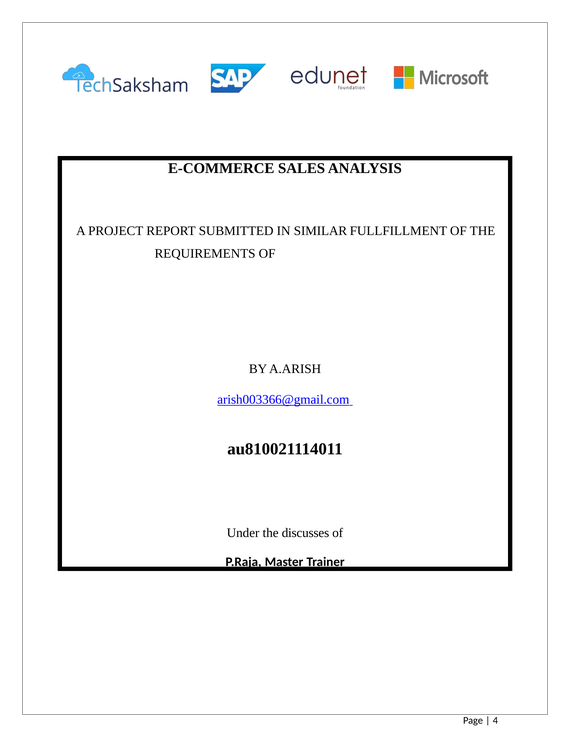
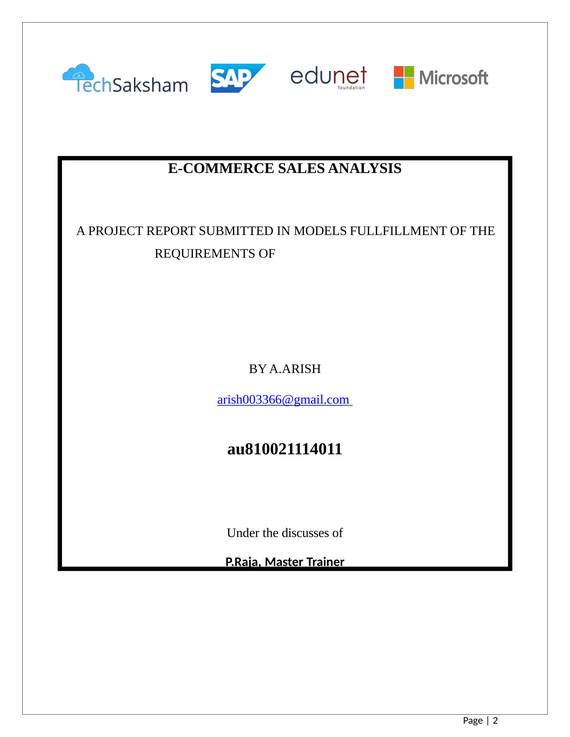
SIMILAR: SIMILAR -> MODELS
4: 4 -> 2
